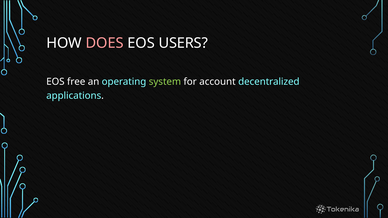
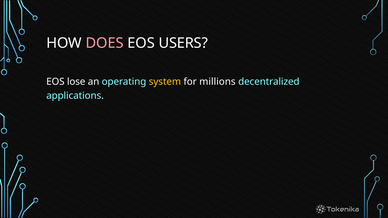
free: free -> lose
system colour: light green -> yellow
account: account -> millions
